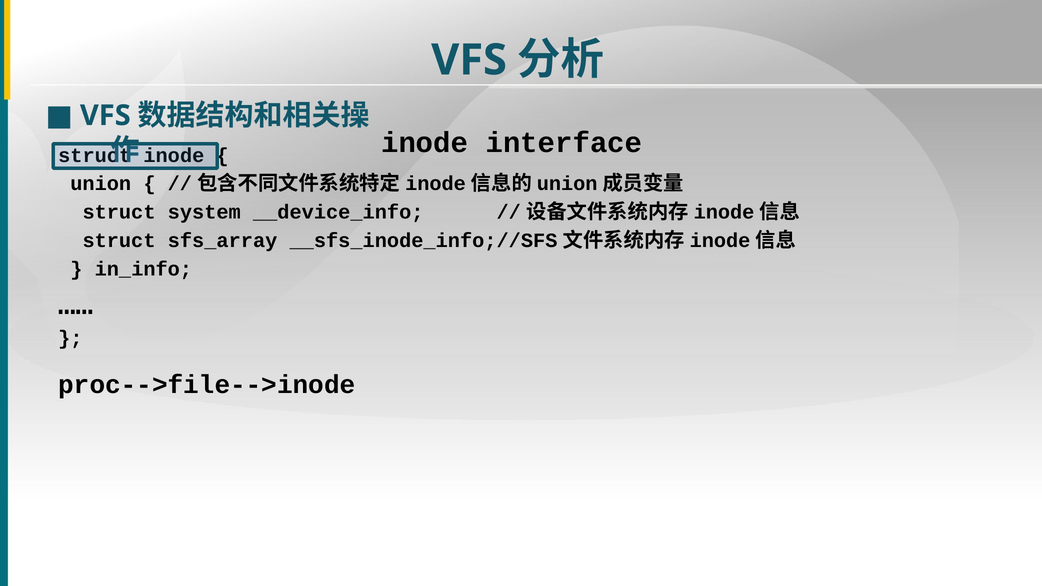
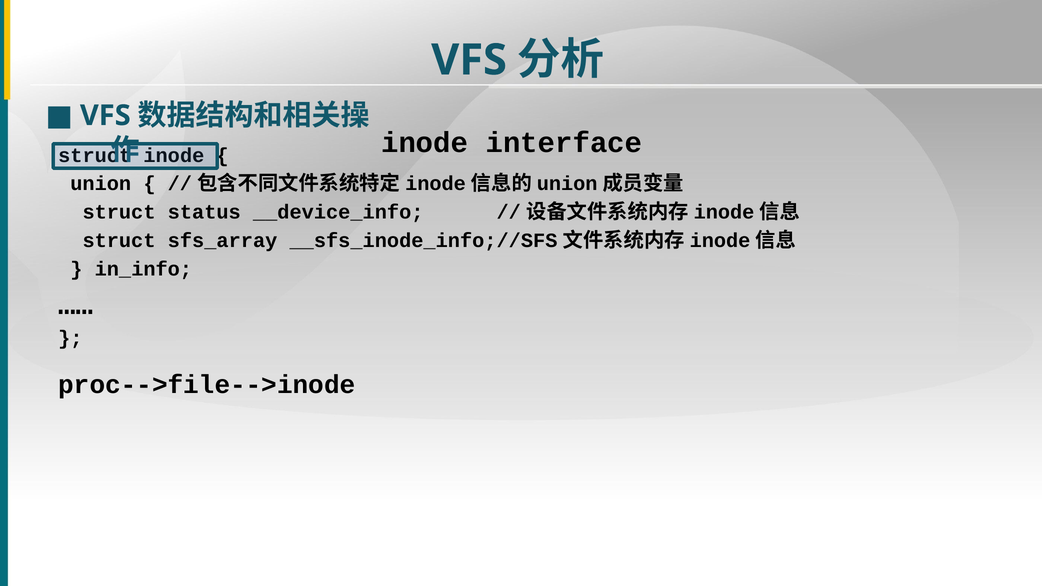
system: system -> status
